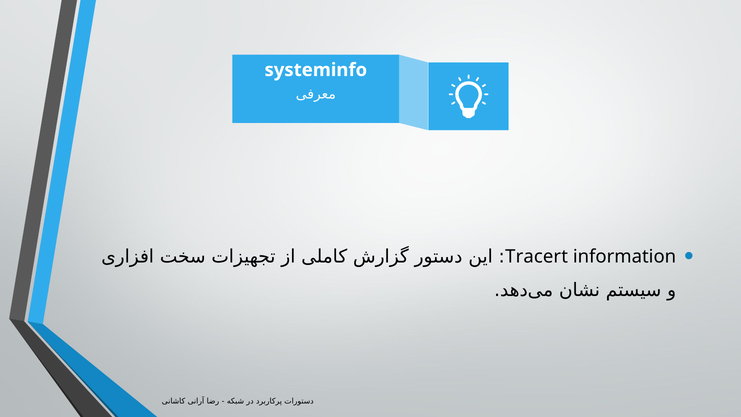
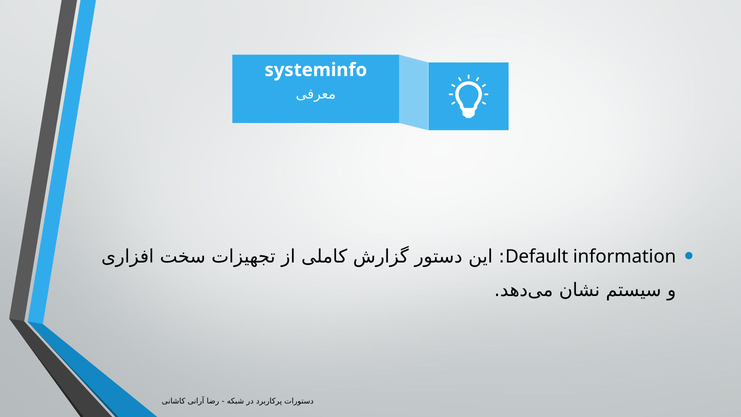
Tracert: Tracert -> Default
